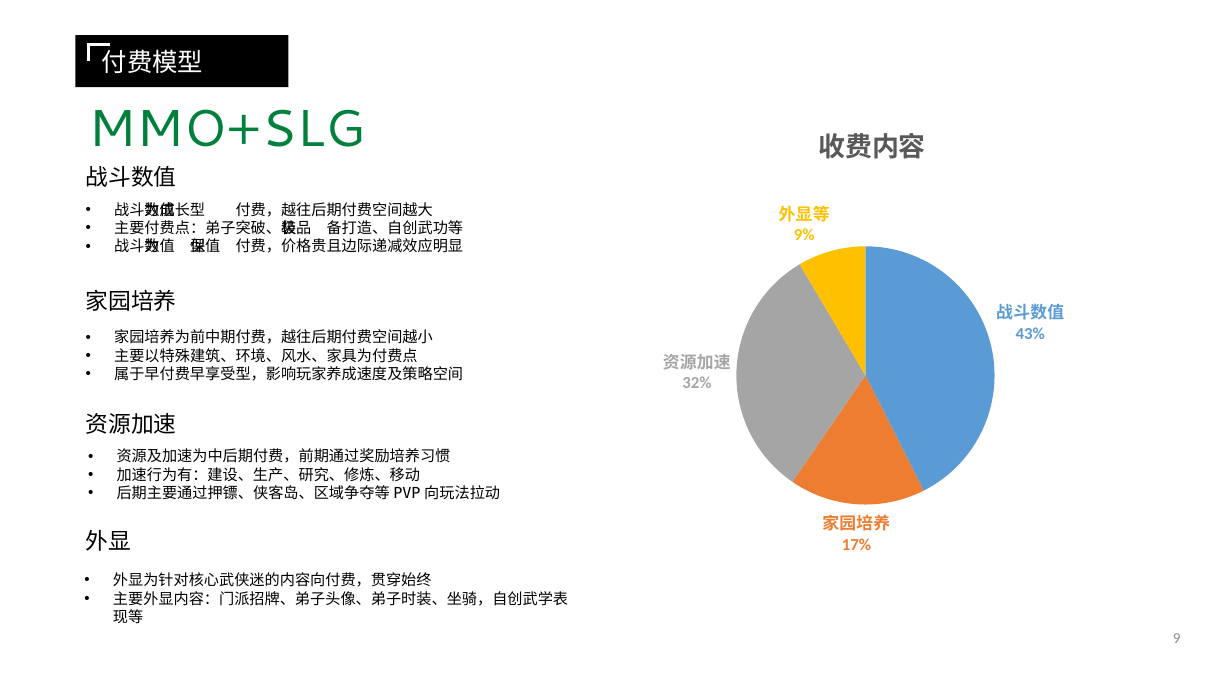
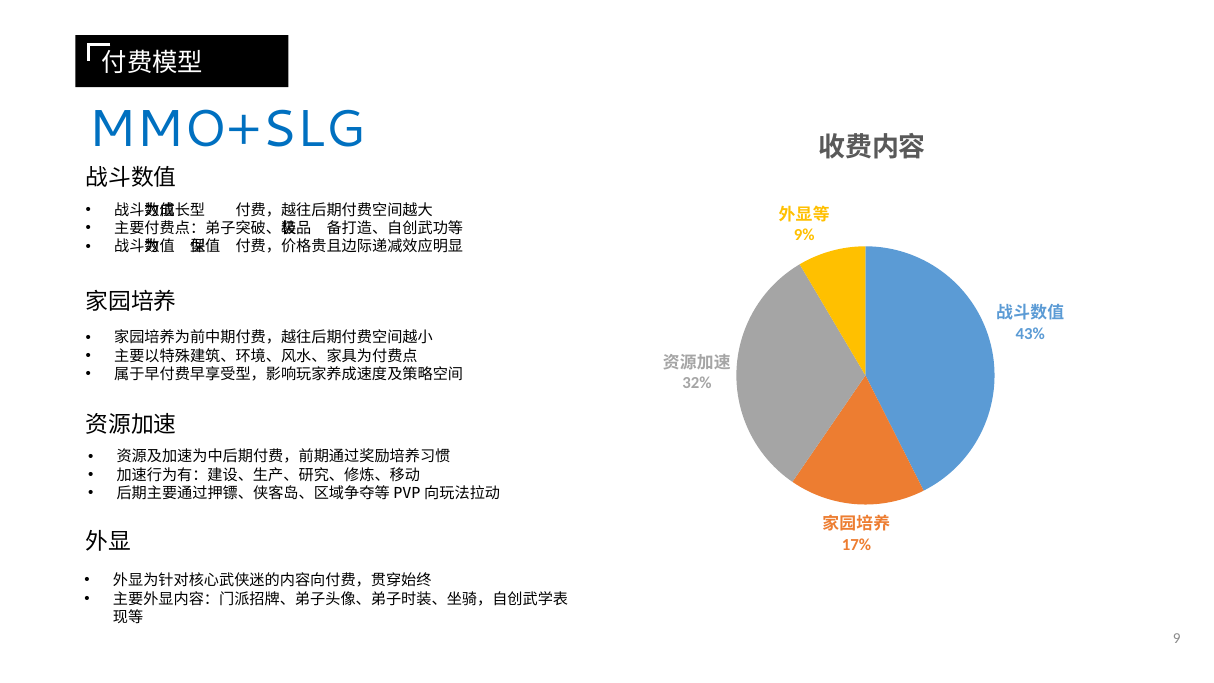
MMO+SLG colour: green -> blue
